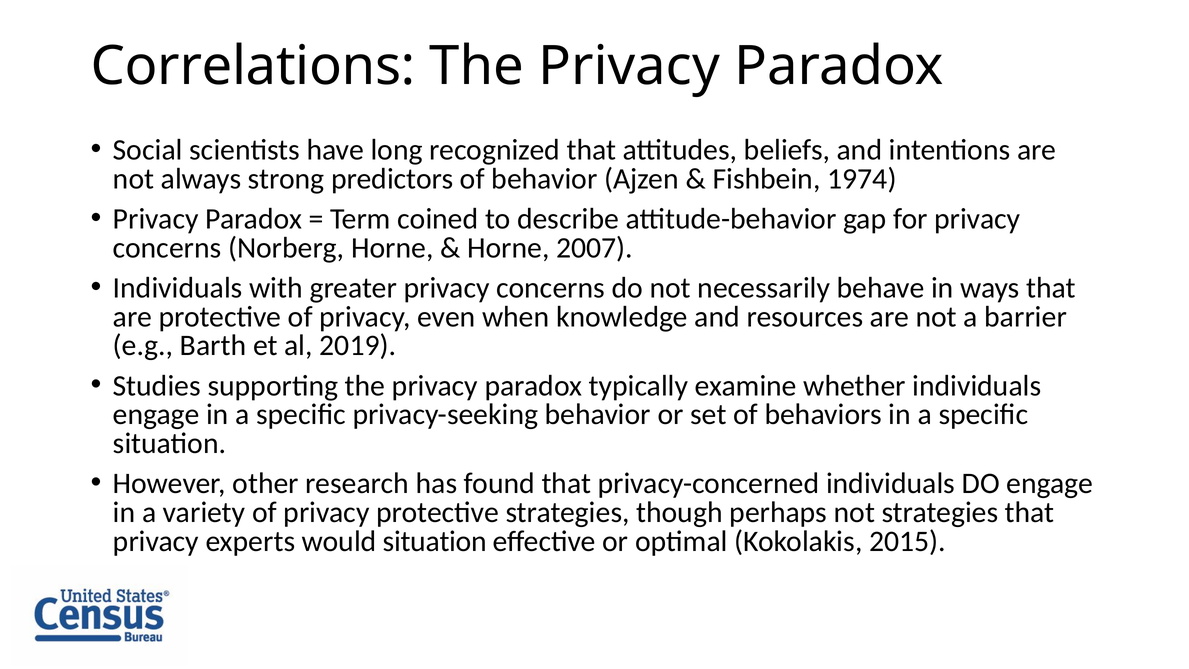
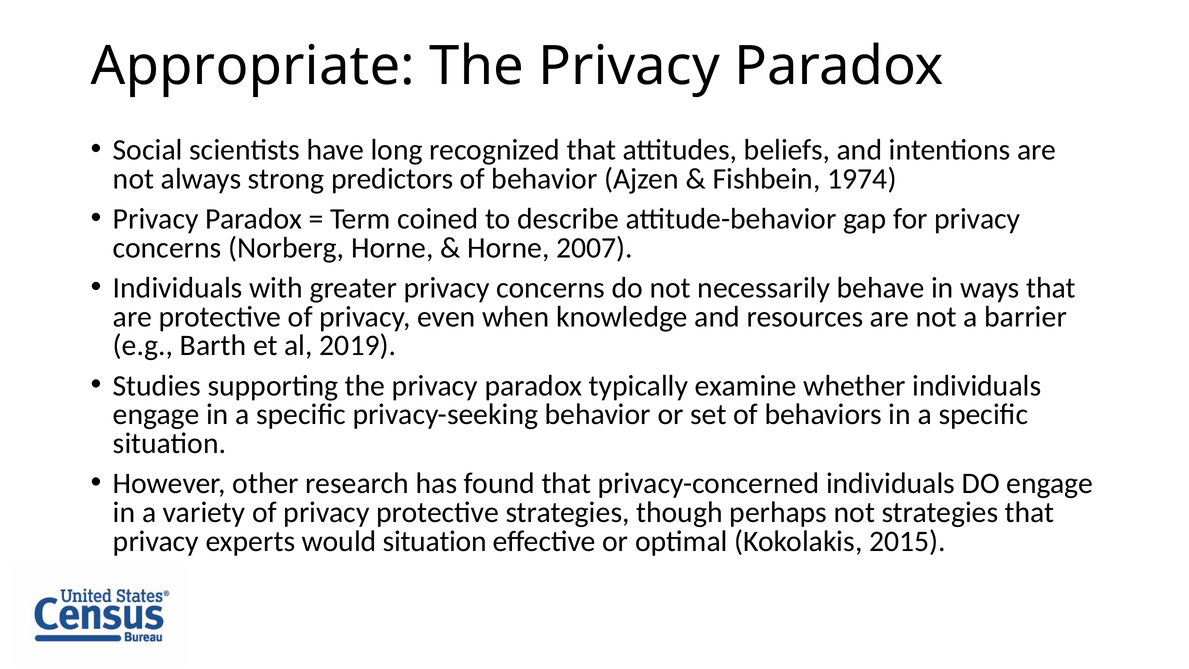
Correlations: Correlations -> Appropriate
